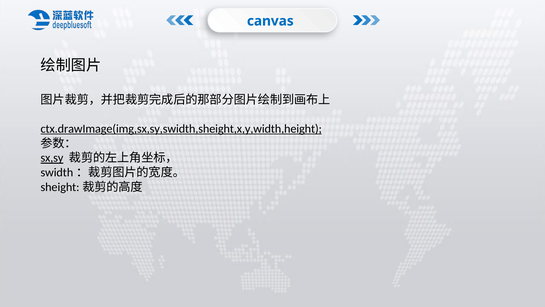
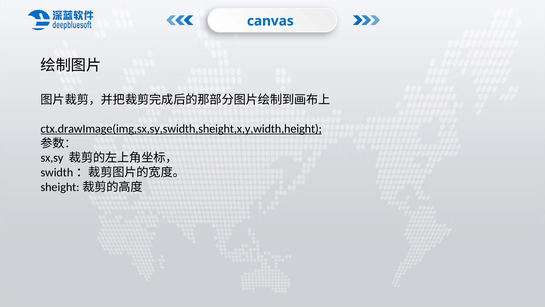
sx,sy underline: present -> none
